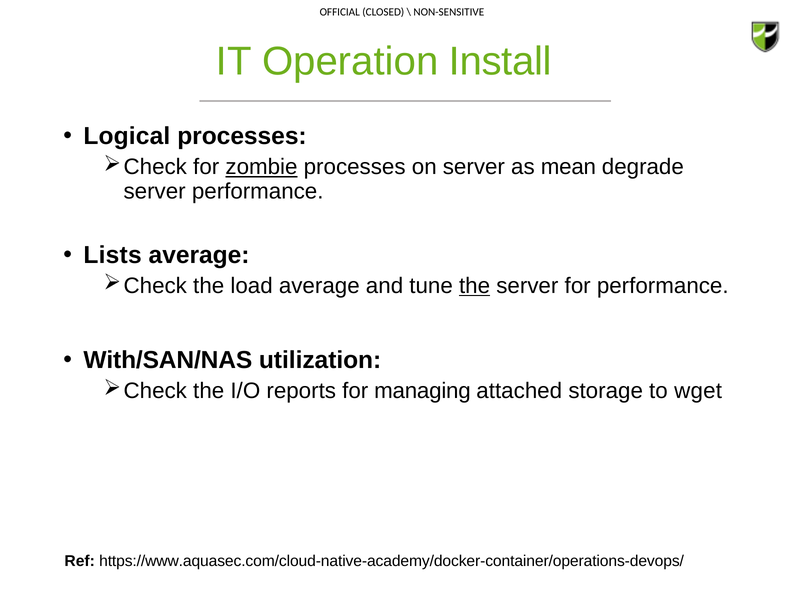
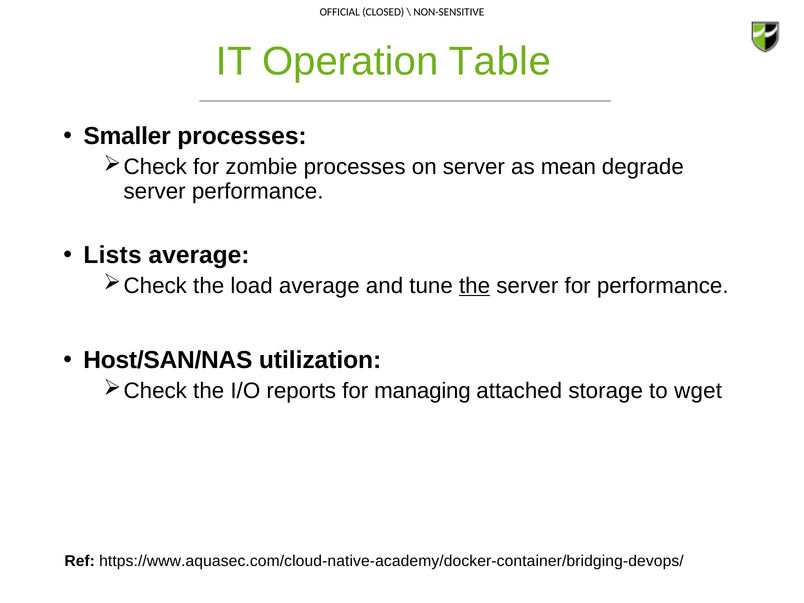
Install: Install -> Table
Logical: Logical -> Smaller
zombie underline: present -> none
With/SAN/NAS: With/SAN/NAS -> Host/SAN/NAS
https://www.aquasec.com/cloud-native-academy/docker-container/operations-devops/: https://www.aquasec.com/cloud-native-academy/docker-container/operations-devops/ -> https://www.aquasec.com/cloud-native-academy/docker-container/bridging-devops/
